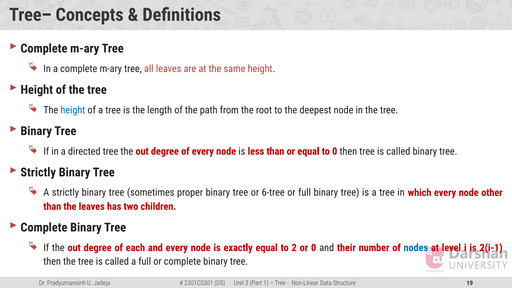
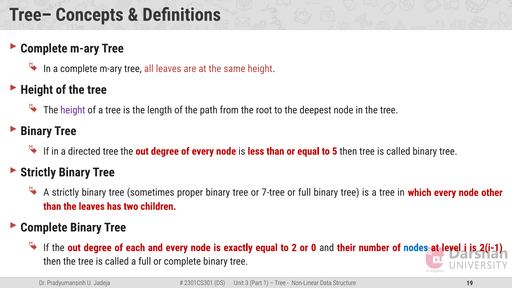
height at (73, 110) colour: blue -> purple
to 0: 0 -> 5
6-tree: 6-tree -> 7-tree
